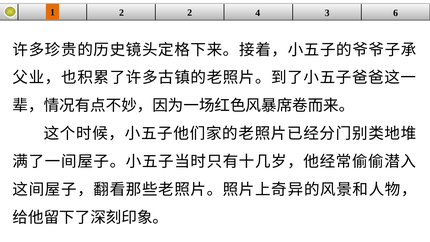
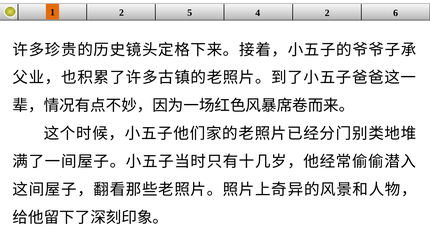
2 2: 2 -> 5
4 3: 3 -> 2
